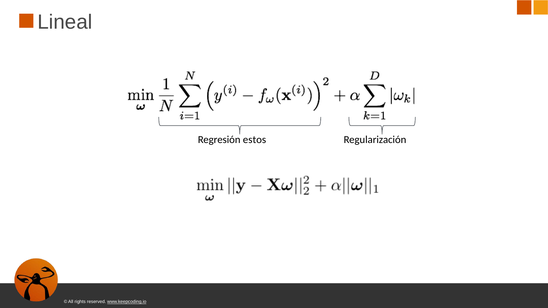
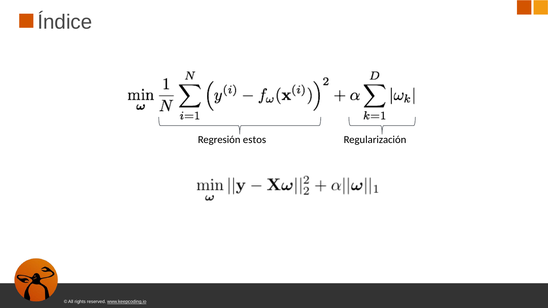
Lineal: Lineal -> Índice
